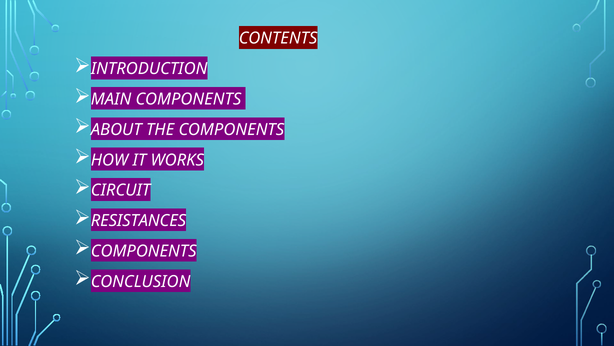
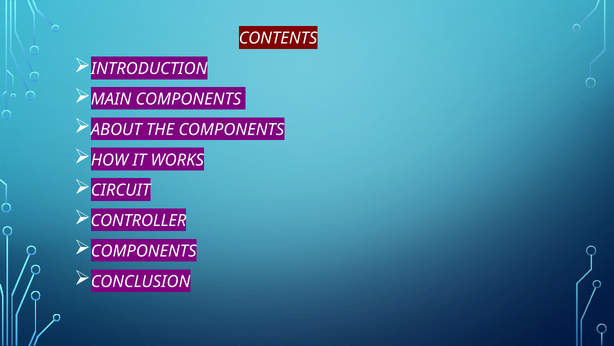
RESISTANCES: RESISTANCES -> CONTROLLER
